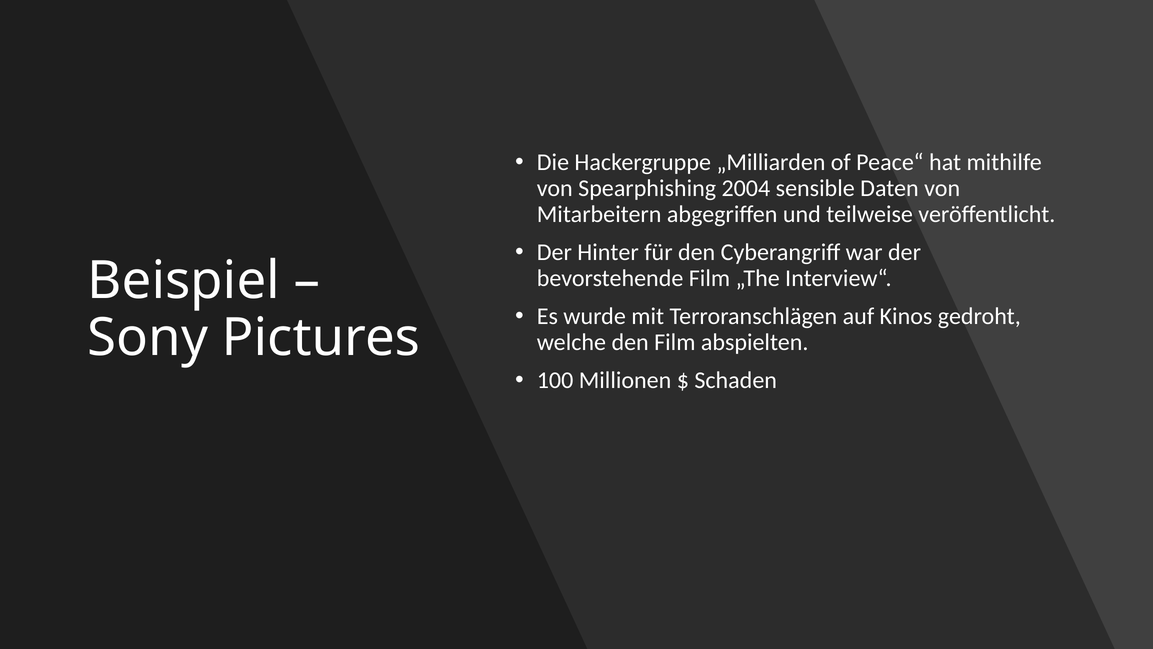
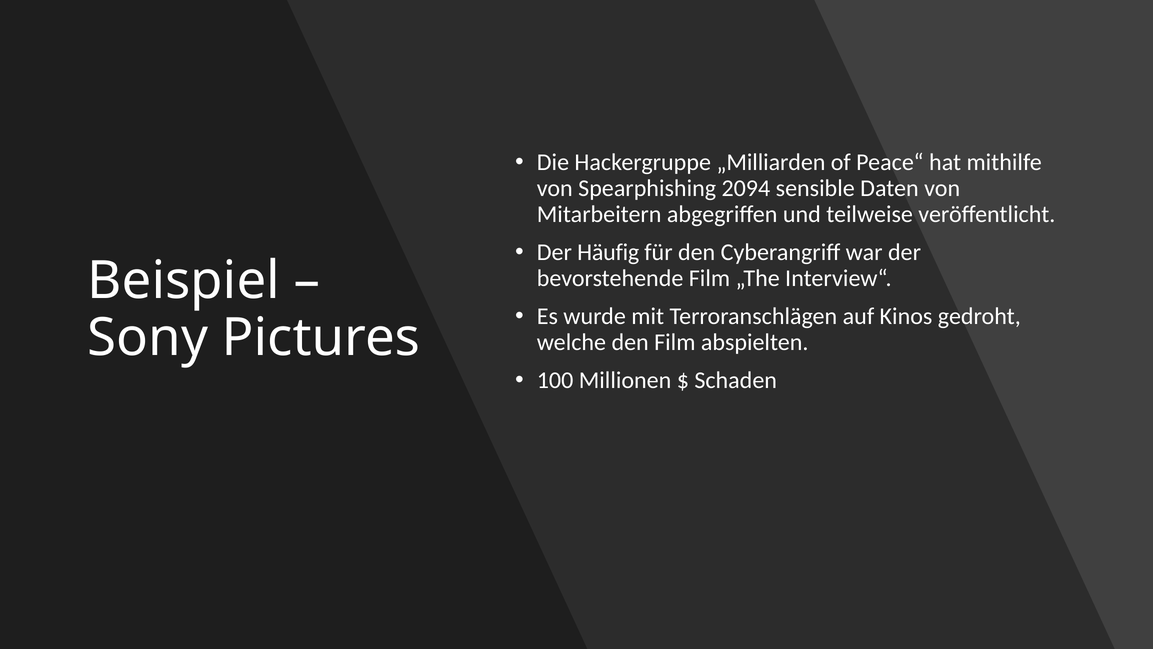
2004: 2004 -> 2094
Hinter: Hinter -> Häufig
